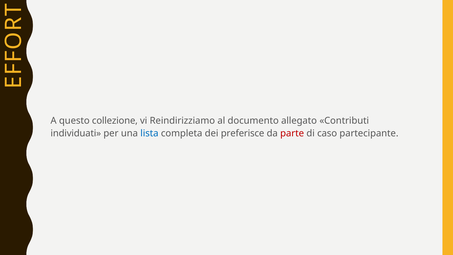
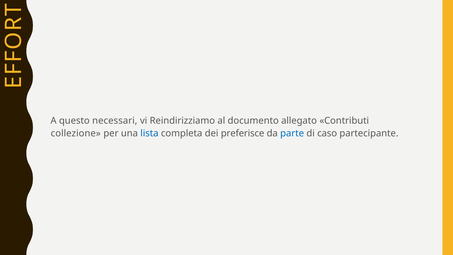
collezione: collezione -> necessari
individuati: individuati -> collezione
parte colour: red -> blue
